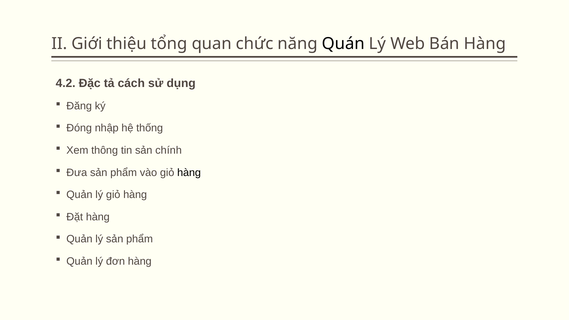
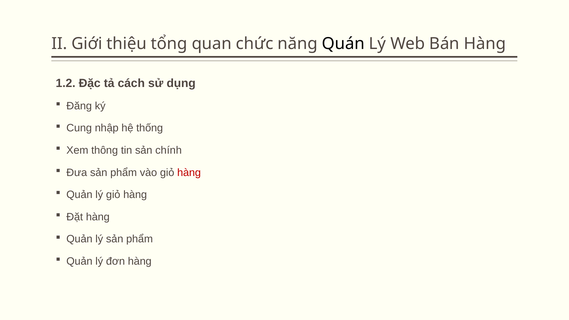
4.2: 4.2 -> 1.2
Đóng: Đóng -> Cung
hàng at (189, 173) colour: black -> red
